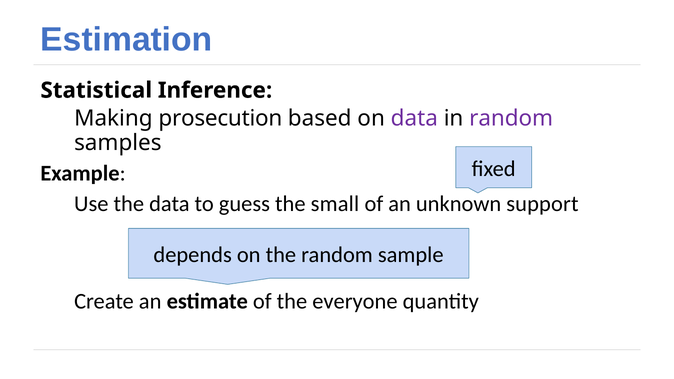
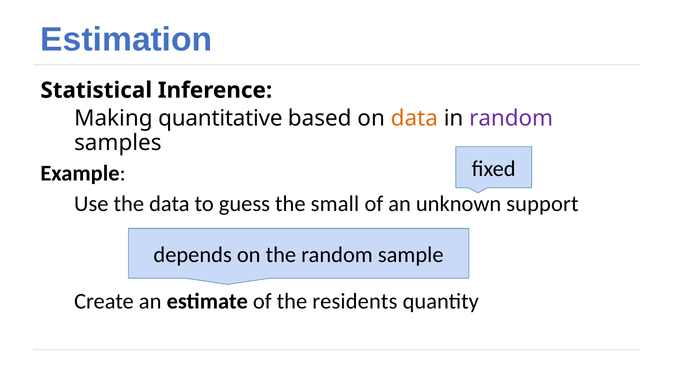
prosecution: prosecution -> quantitative
data at (414, 118) colour: purple -> orange
everyone: everyone -> residents
